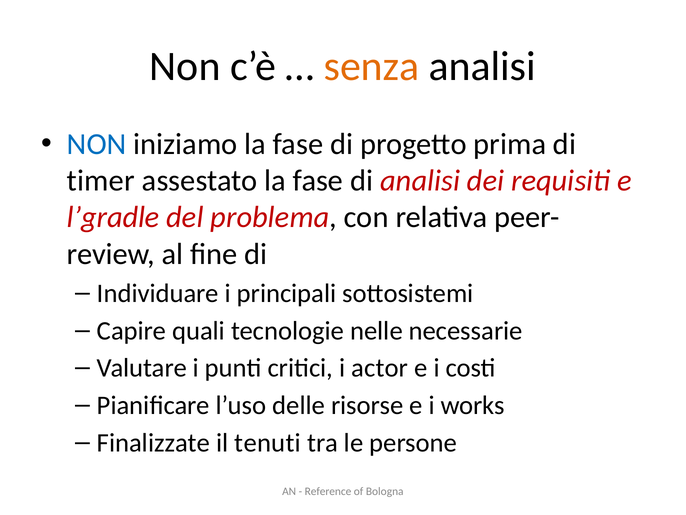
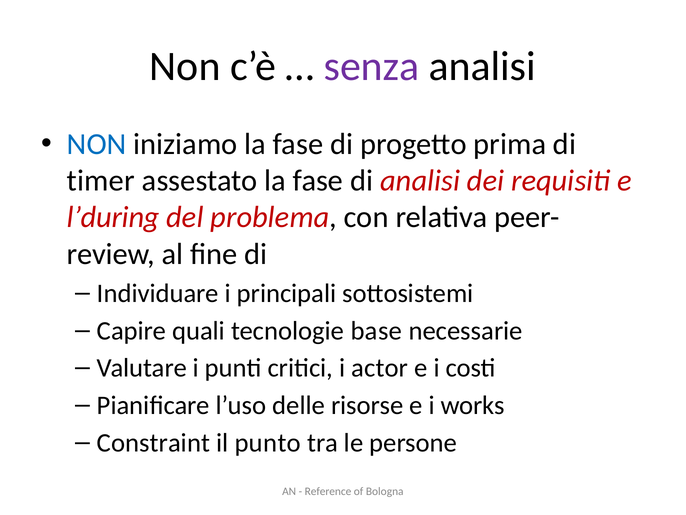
senza colour: orange -> purple
l’gradle: l’gradle -> l’during
nelle: nelle -> base
Finalizzate: Finalizzate -> Constraint
tenuti: tenuti -> punto
